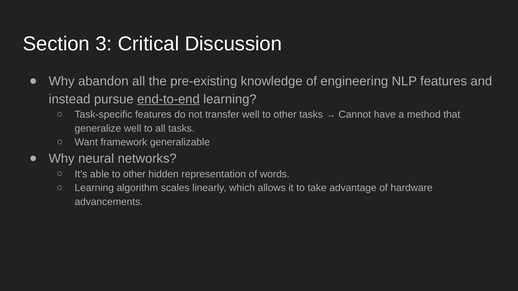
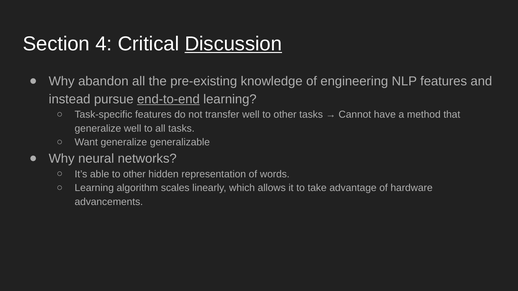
3: 3 -> 4
Discussion underline: none -> present
Want framework: framework -> generalize
